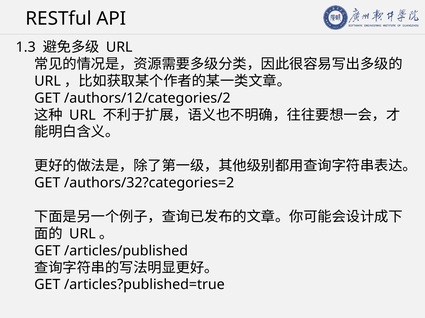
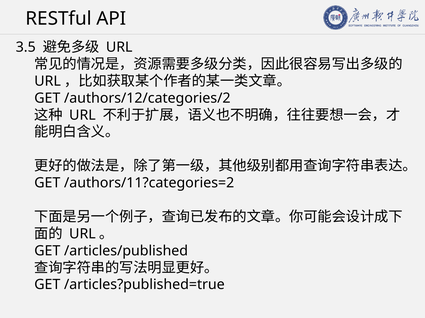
1.3: 1.3 -> 3.5
/authors/32?categories=2: /authors/32?categories=2 -> /authors/11?categories=2
